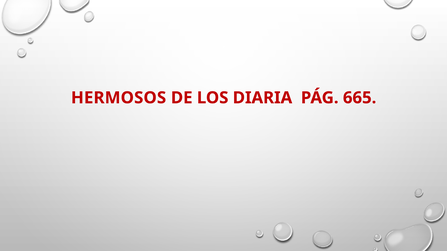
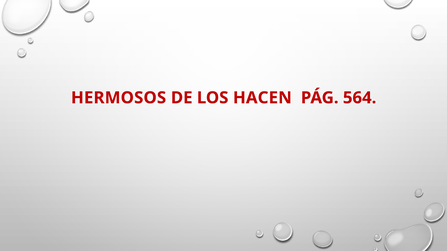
DIARIA: DIARIA -> HACEN
665: 665 -> 564
